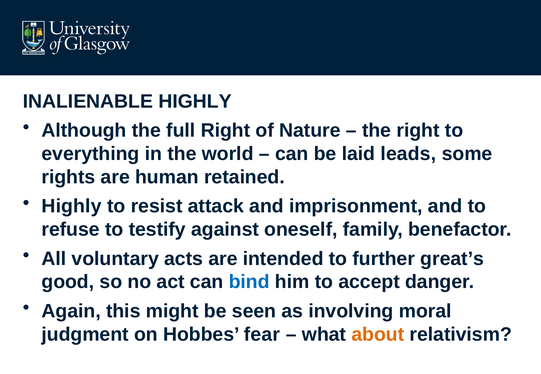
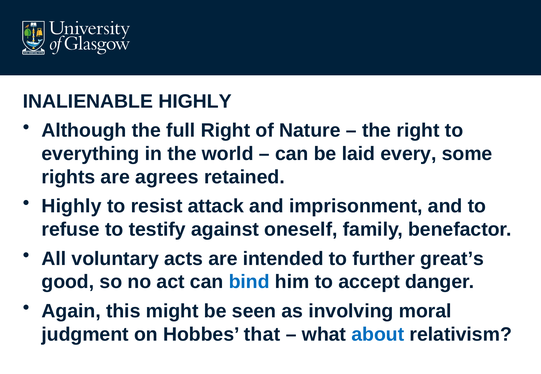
leads: leads -> every
human: human -> agrees
fear: fear -> that
about colour: orange -> blue
